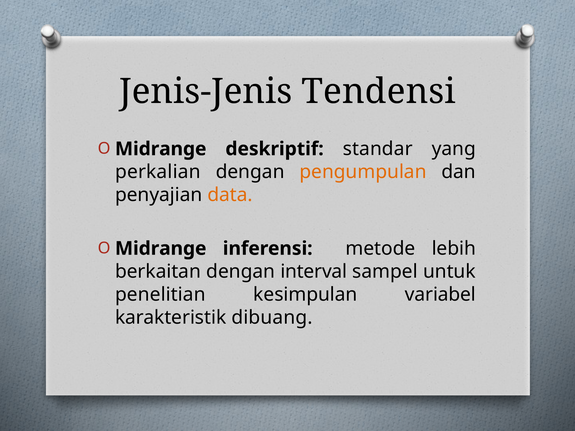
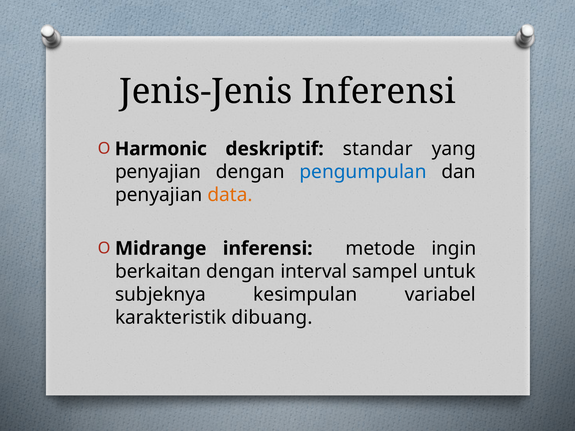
Jenis-Jenis Tendensi: Tendensi -> Inferensi
Midrange at (161, 149): Midrange -> Harmonic
perkalian at (158, 172): perkalian -> penyajian
pengumpulan colour: orange -> blue
lebih: lebih -> ingin
penelitian: penelitian -> subjeknya
